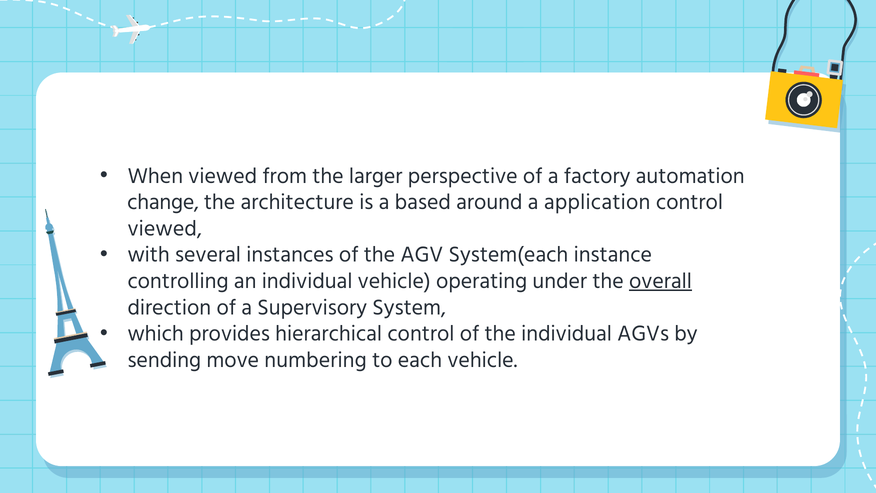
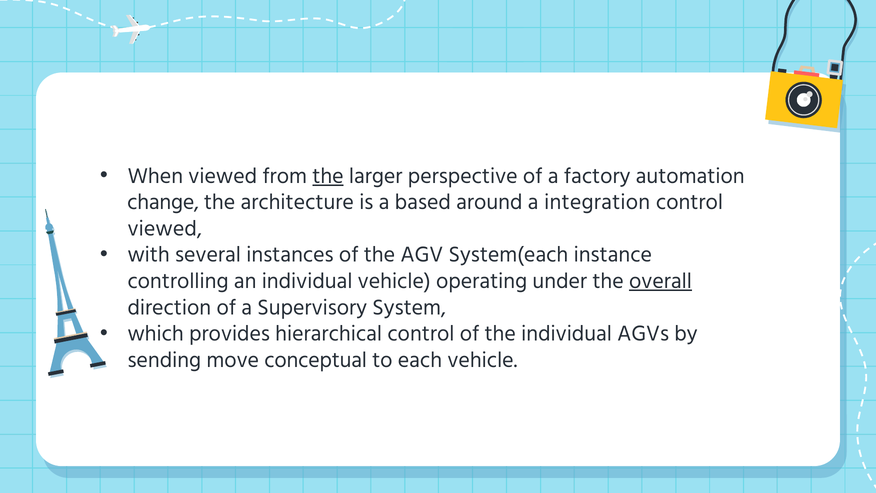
the at (328, 176) underline: none -> present
application: application -> integration
numbering: numbering -> conceptual
